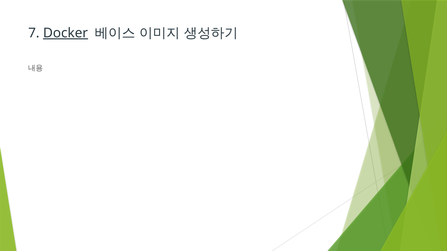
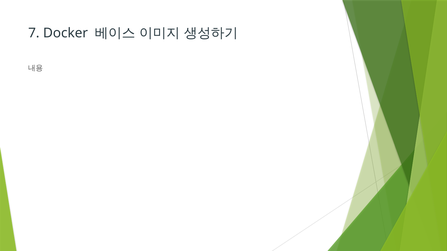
Docker underline: present -> none
